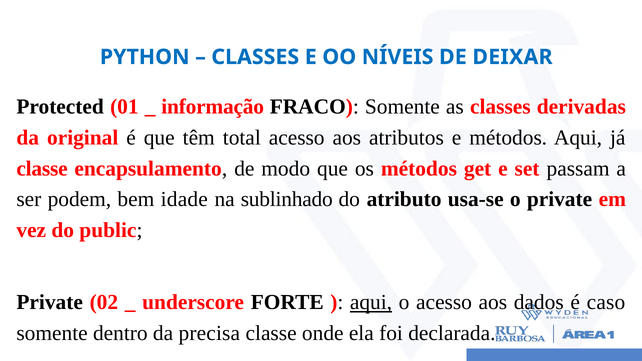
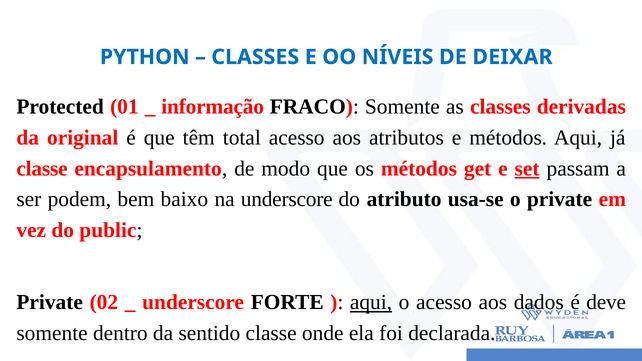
set underline: none -> present
idade: idade -> baixo
na sublinhado: sublinhado -> underscore
caso: caso -> deve
precisa: precisa -> sentido
